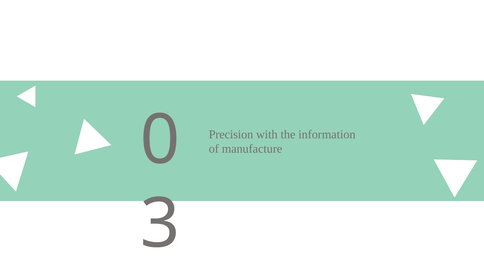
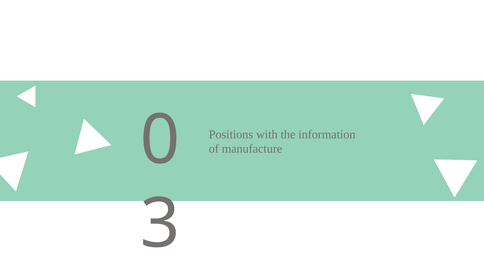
Precision: Precision -> Positions
